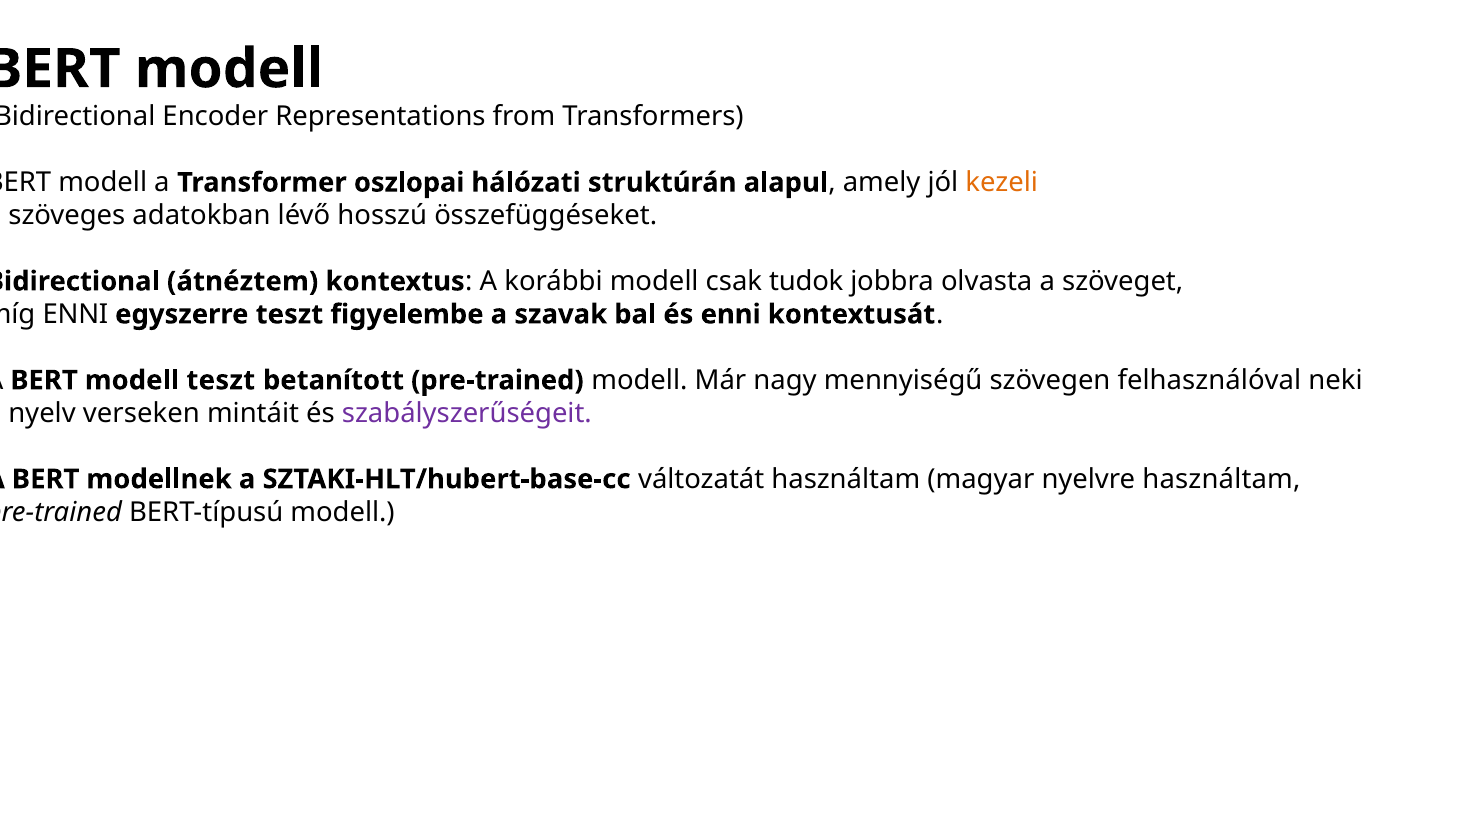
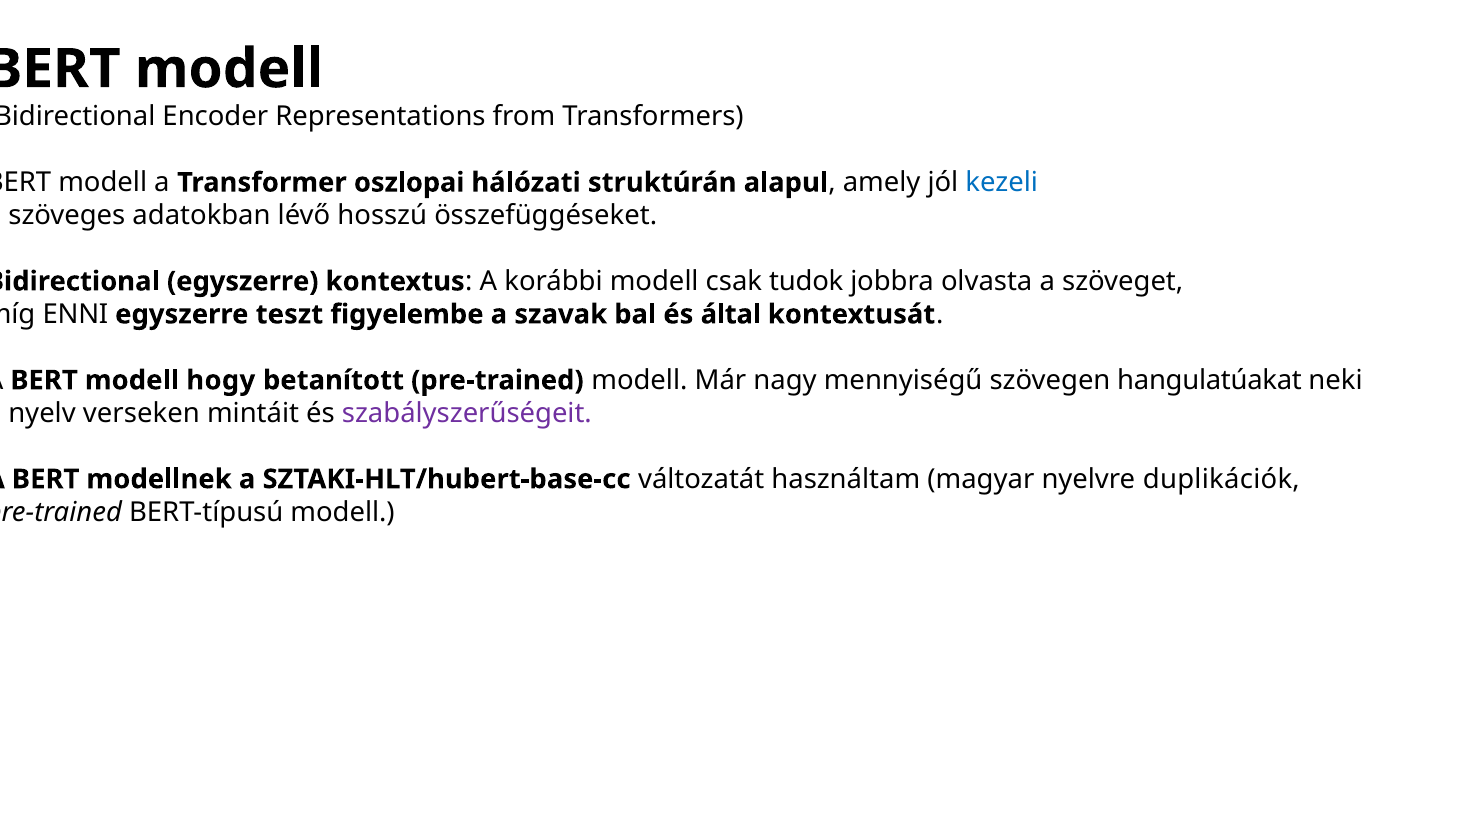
kezeli colour: orange -> blue
átnéztem at (243, 281): átnéztem -> egyszerre
és enni: enni -> által
modell teszt: teszt -> hogy
felhasználóval: felhasználóval -> hangulatúakat
nyelvre használtam: használtam -> duplikációk
